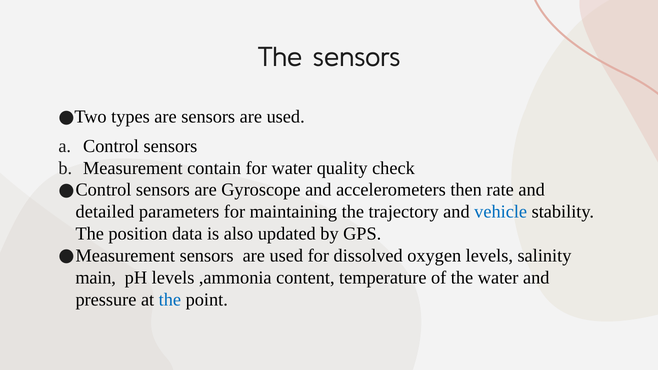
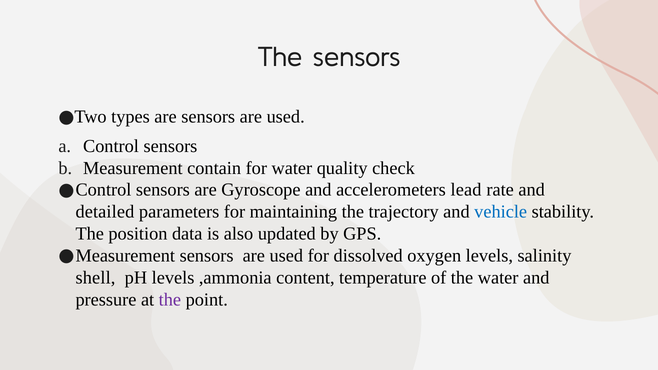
then: then -> lead
main: main -> shell
the at (170, 300) colour: blue -> purple
